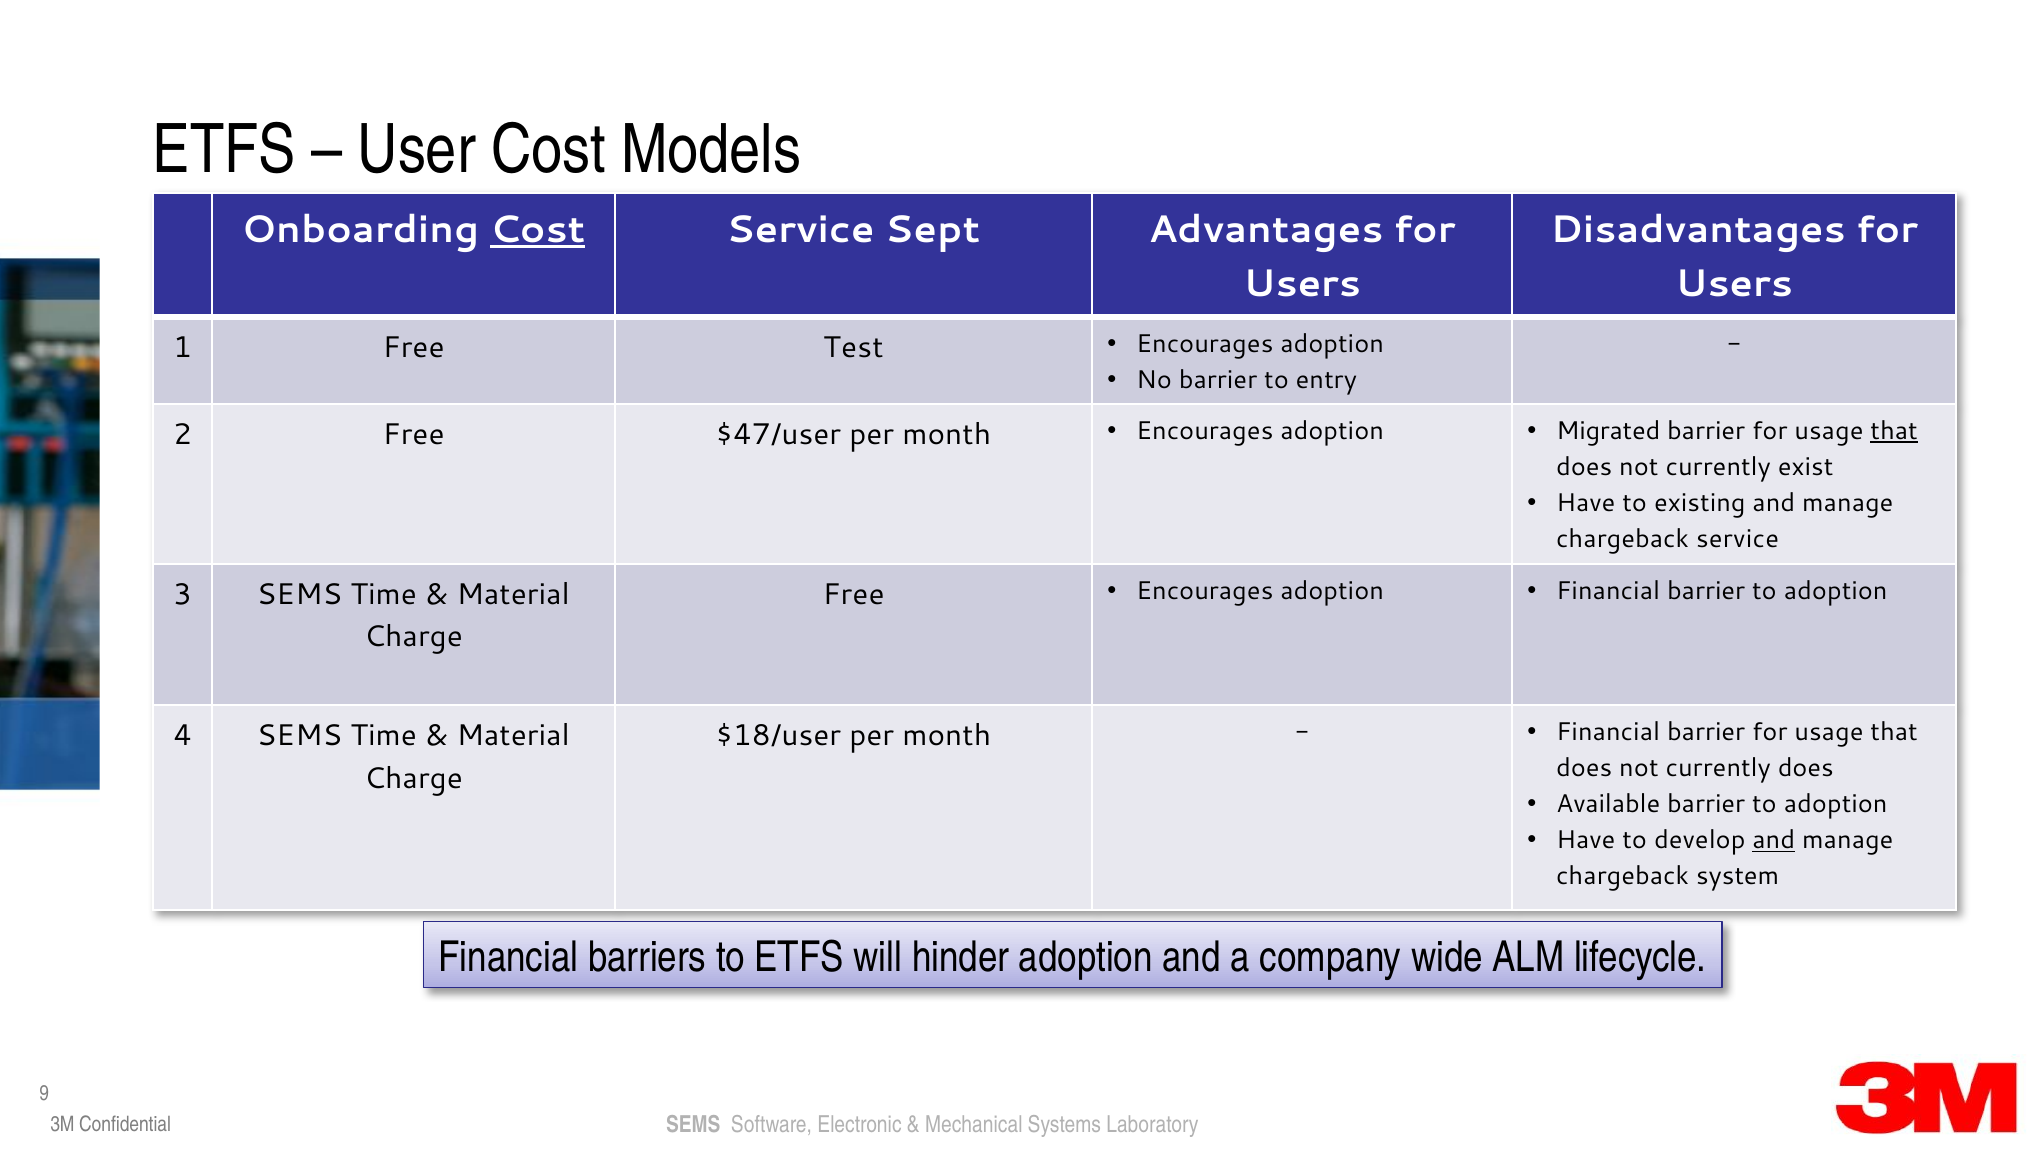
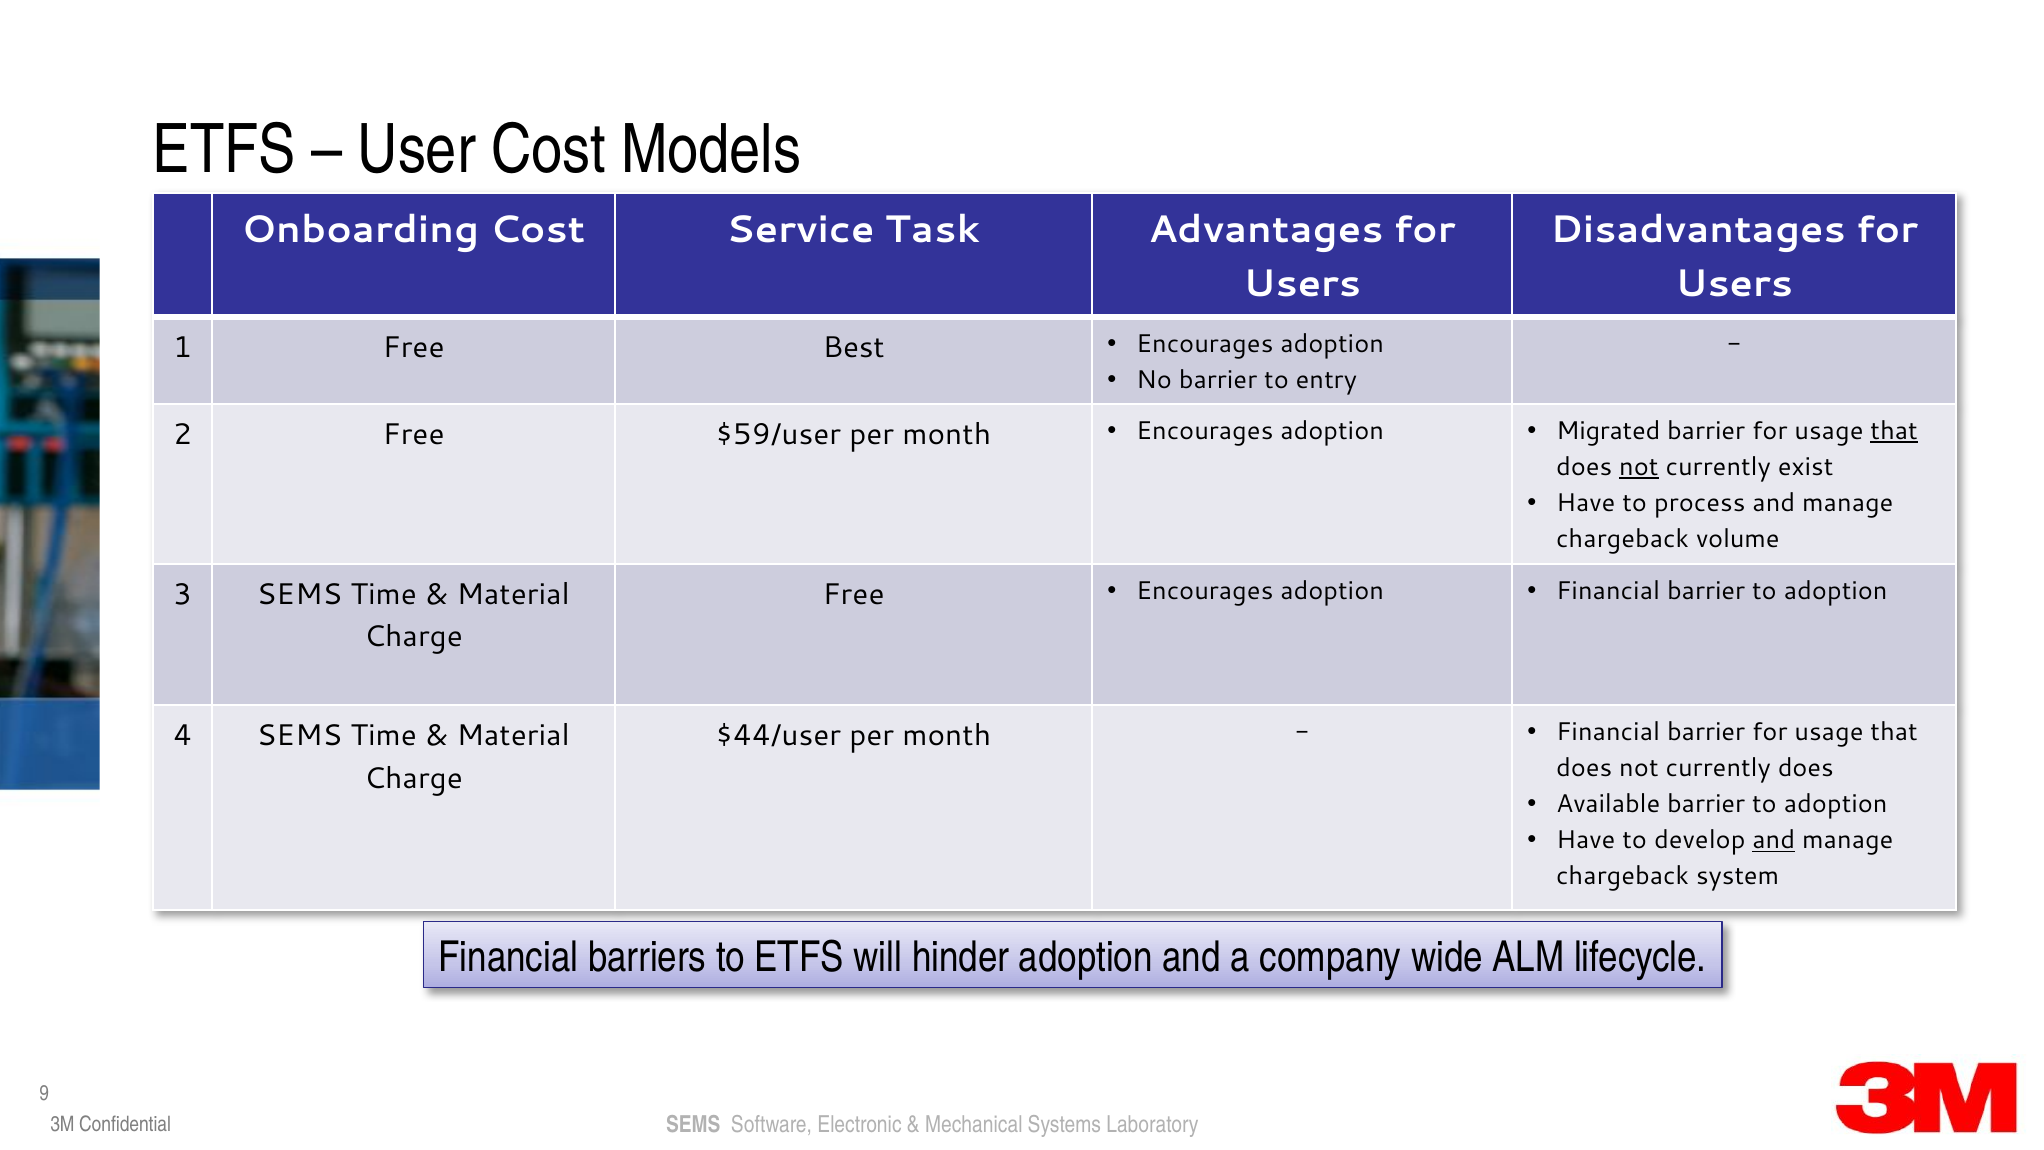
Cost at (537, 230) underline: present -> none
Sept: Sept -> Task
Test: Test -> Best
$47/user: $47/user -> $59/user
not at (1639, 467) underline: none -> present
existing: existing -> process
chargeback service: service -> volume
$18/user: $18/user -> $44/user
